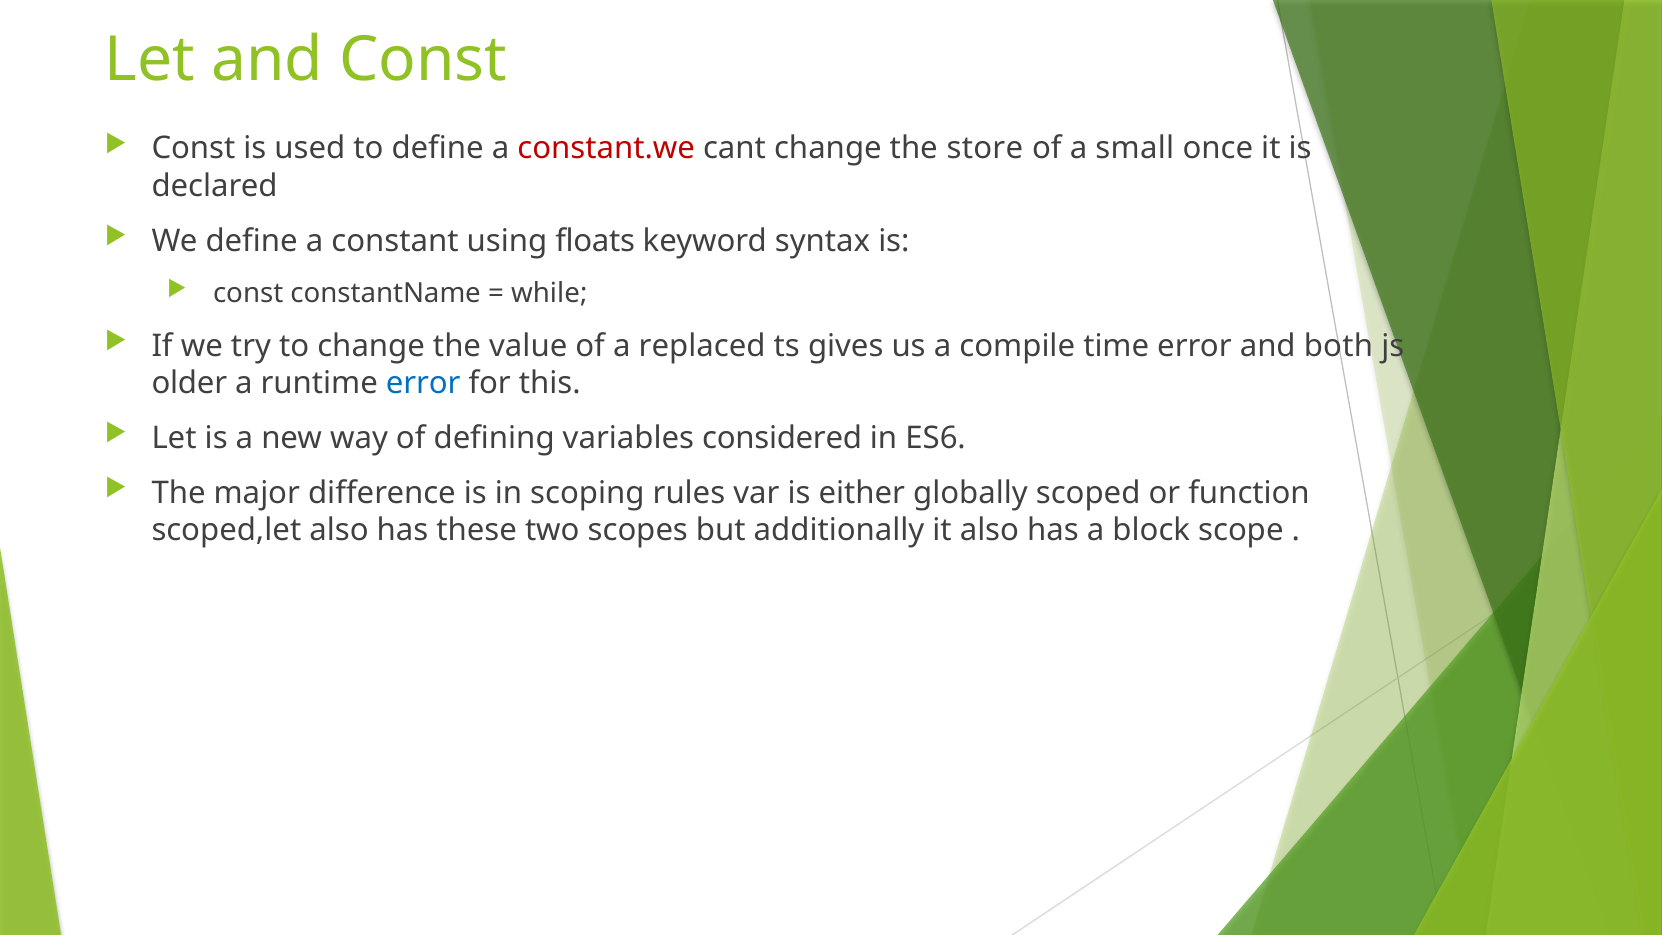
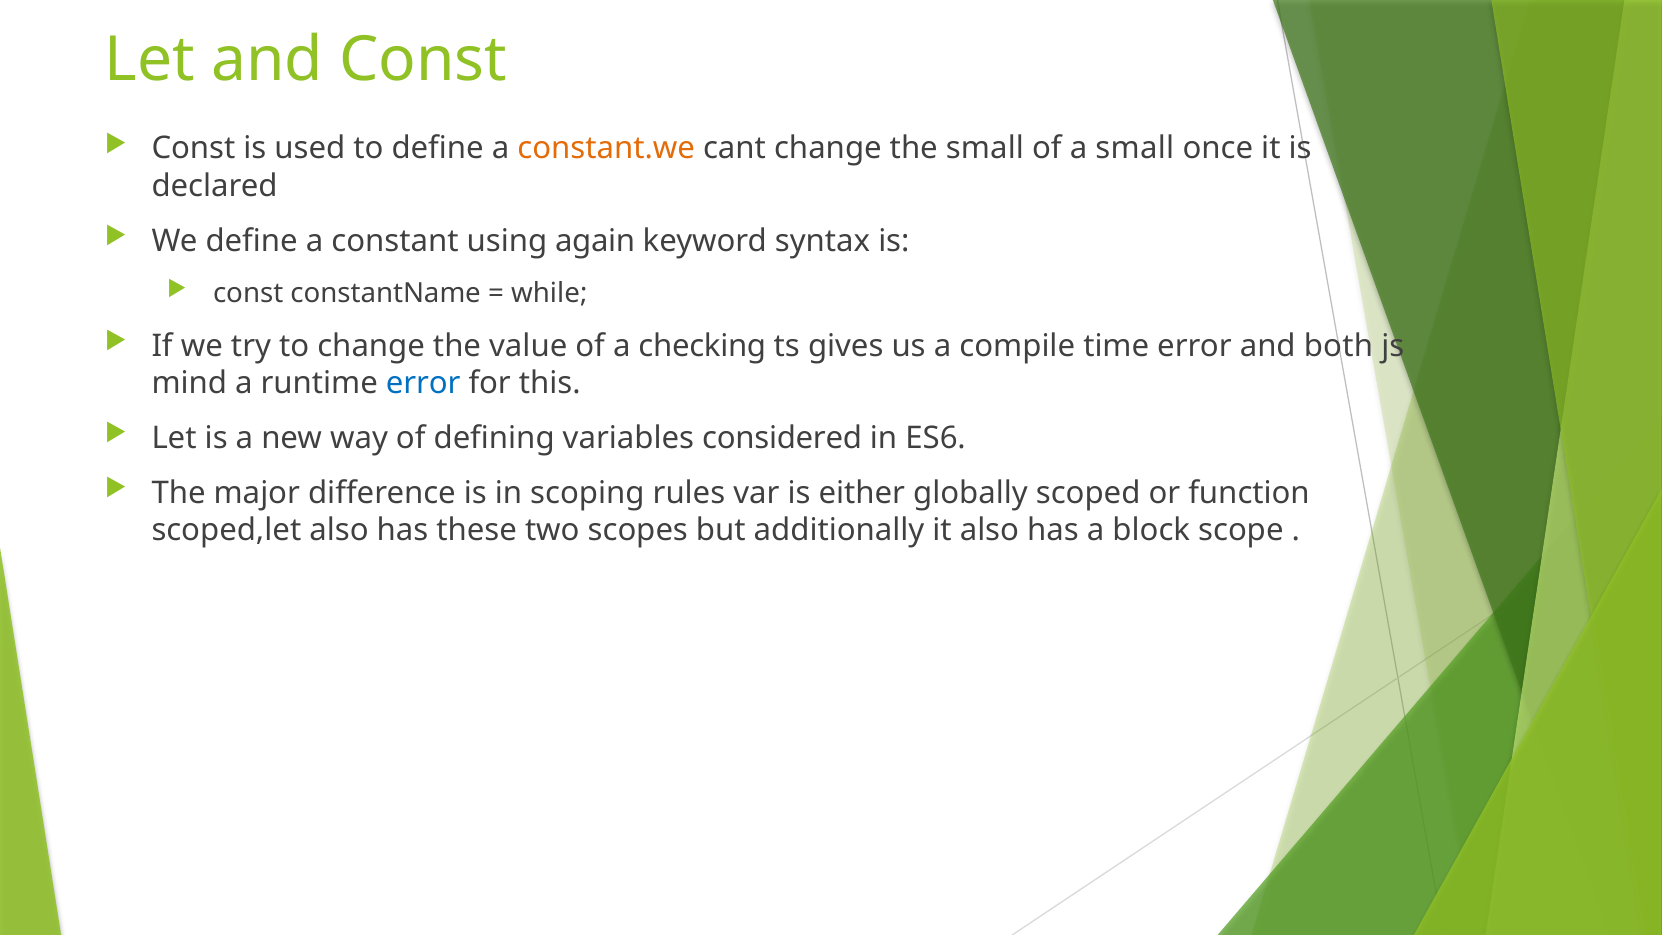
constant.we colour: red -> orange
the store: store -> small
floats: floats -> again
replaced: replaced -> checking
older: older -> mind
